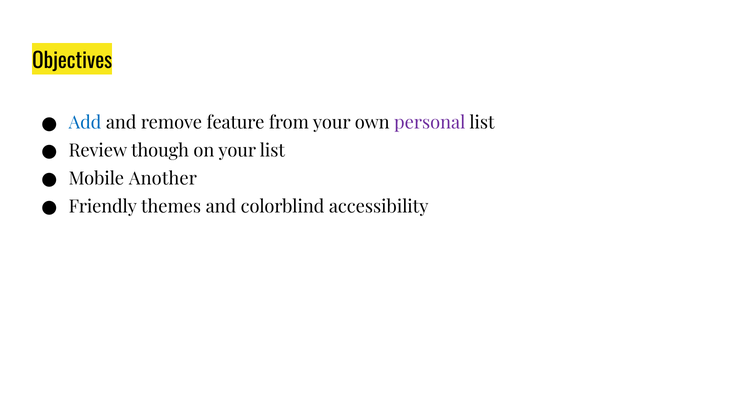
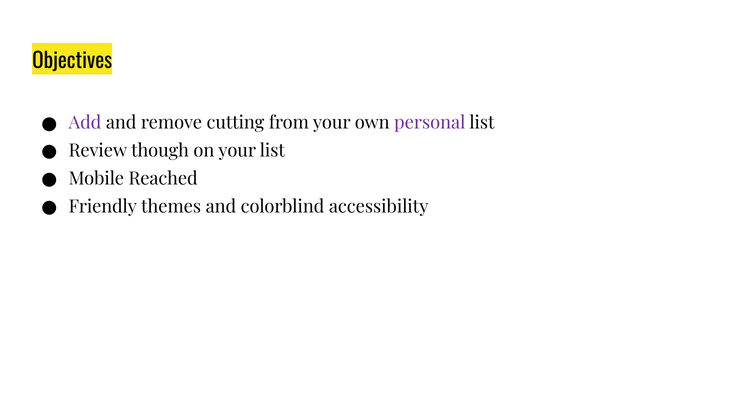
Add colour: blue -> purple
feature: feature -> cutting
Another: Another -> Reached
